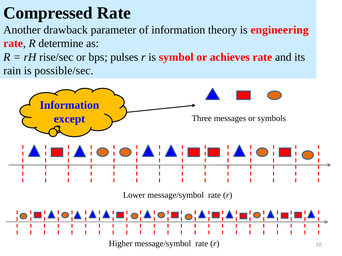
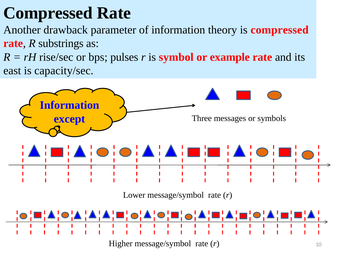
is engineering: engineering -> compressed
determine: determine -> substrings
achieves: achieves -> example
rain: rain -> east
possible/sec: possible/sec -> capacity/sec
